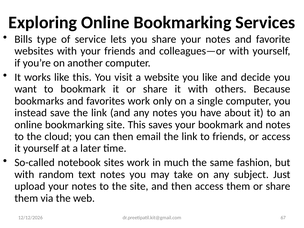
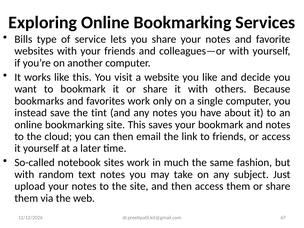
save the link: link -> tint
